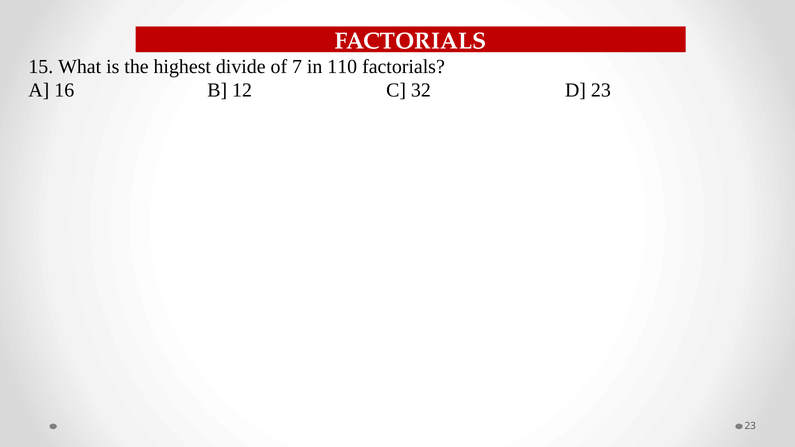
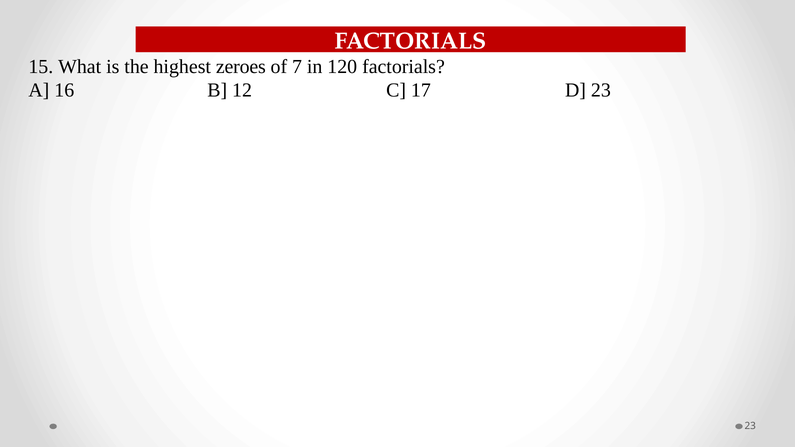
divide: divide -> zeroes
110: 110 -> 120
32: 32 -> 17
